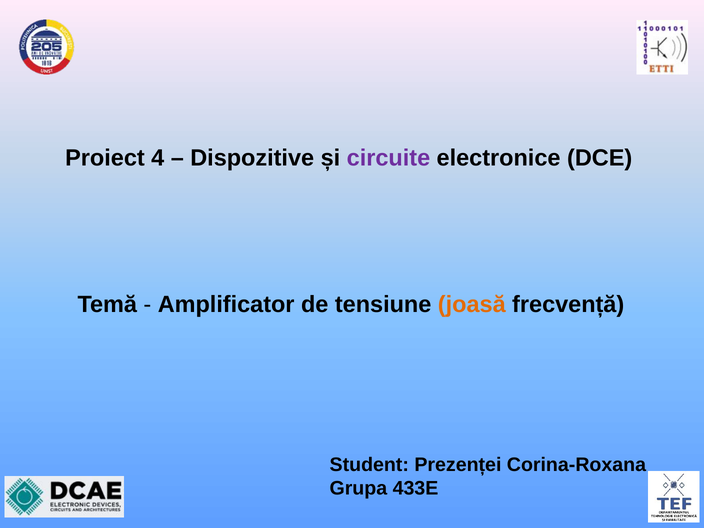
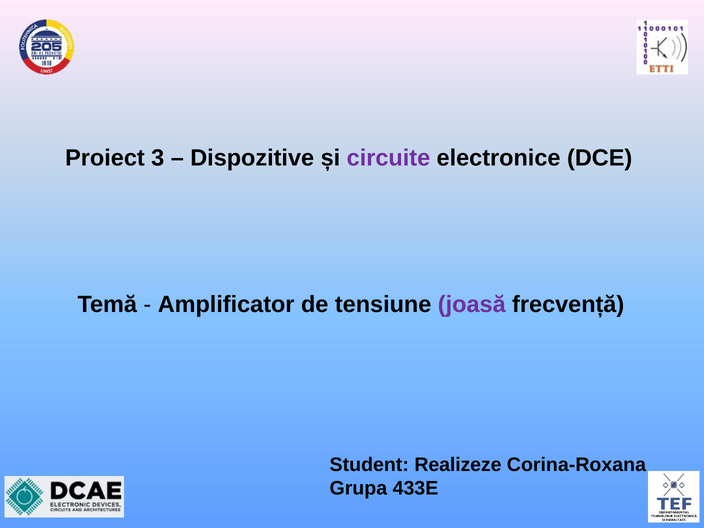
4: 4 -> 3
joasă colour: orange -> purple
Prezenței: Prezenței -> Realizeze
